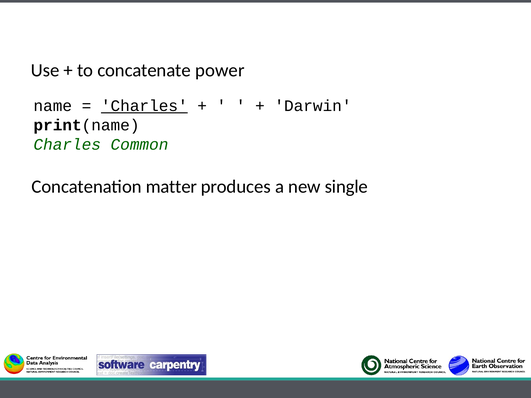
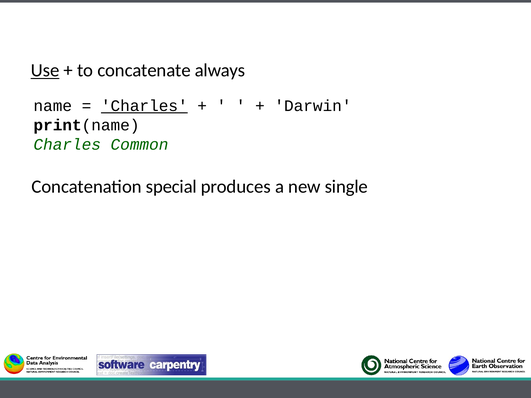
Use underline: none -> present
power: power -> always
matter: matter -> special
